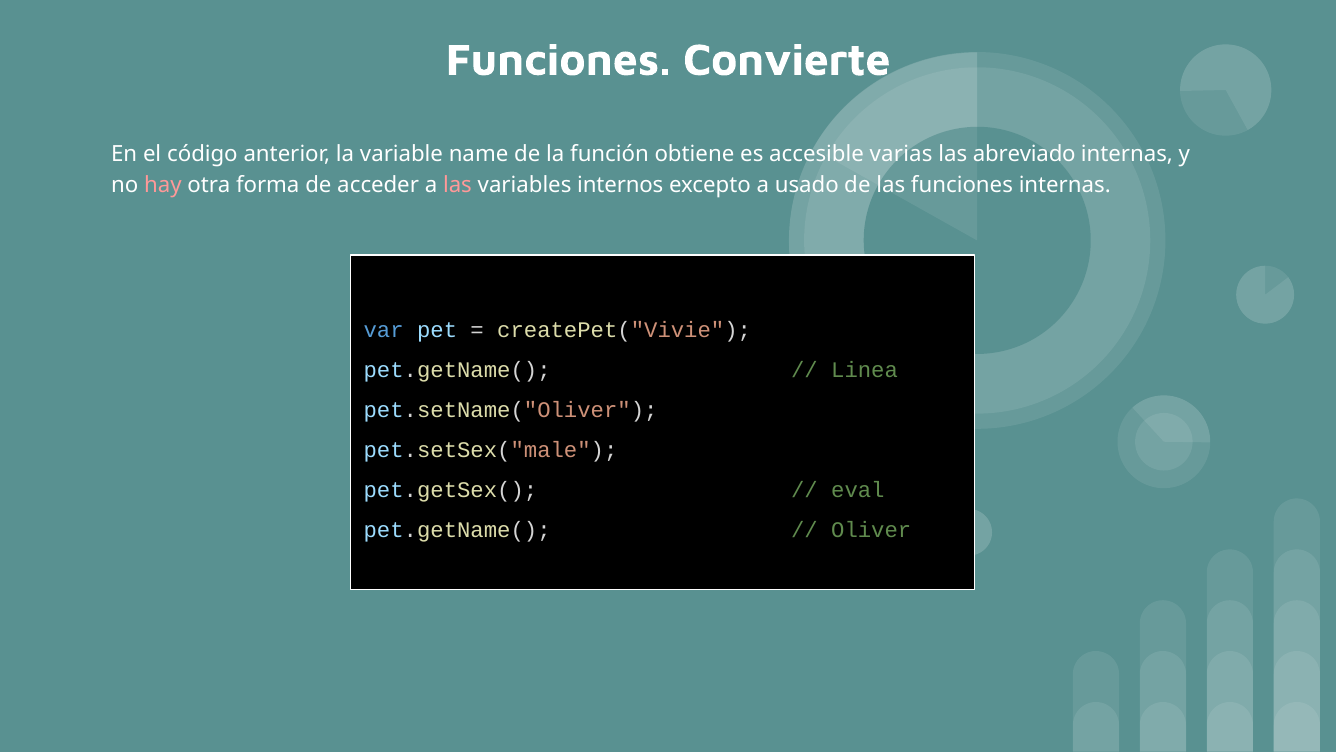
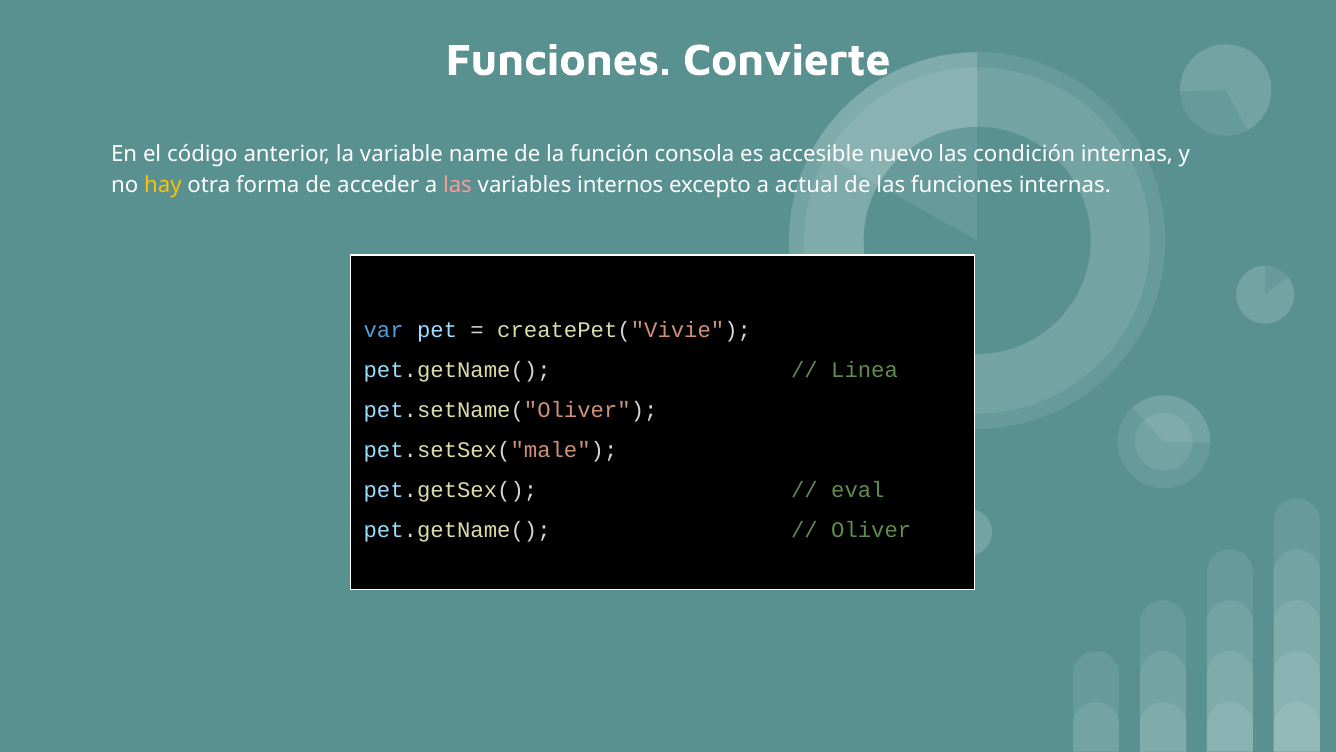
obtiene: obtiene -> consola
varias: varias -> nuevo
abreviado: abreviado -> condición
hay colour: pink -> yellow
usado: usado -> actual
